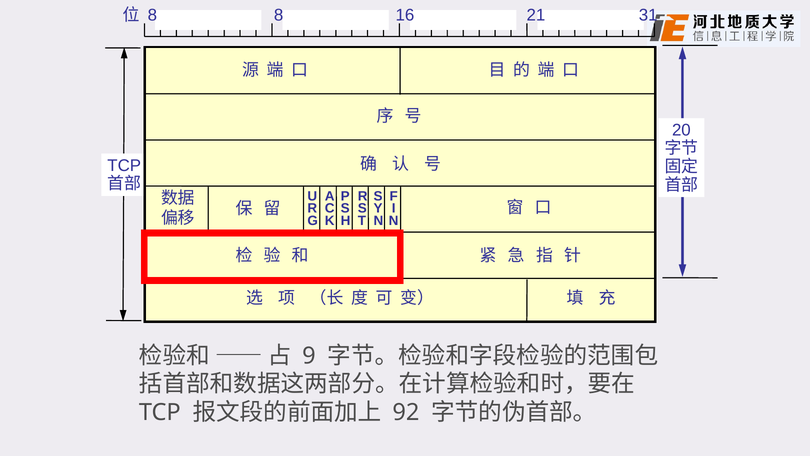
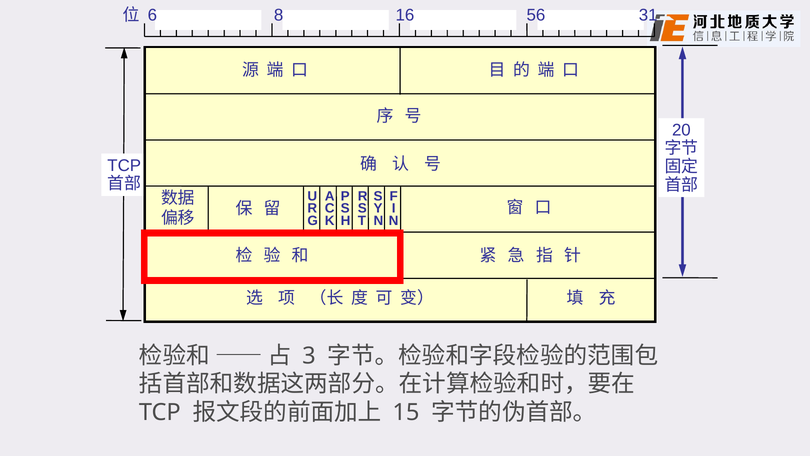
8 at (152, 15): 8 -> 6
21: 21 -> 56
9: 9 -> 3
92: 92 -> 15
